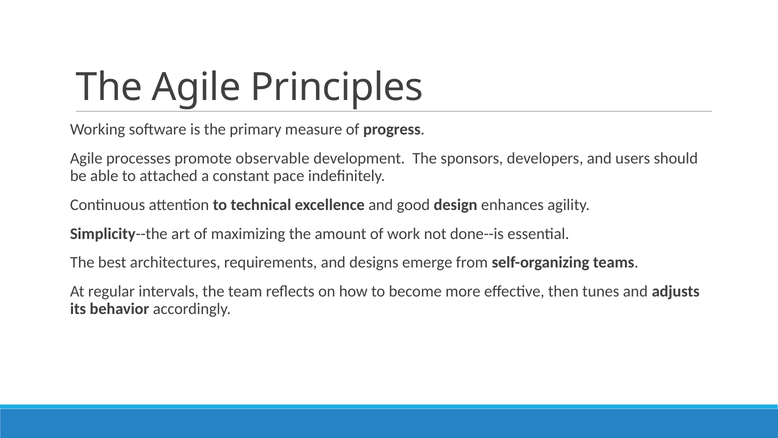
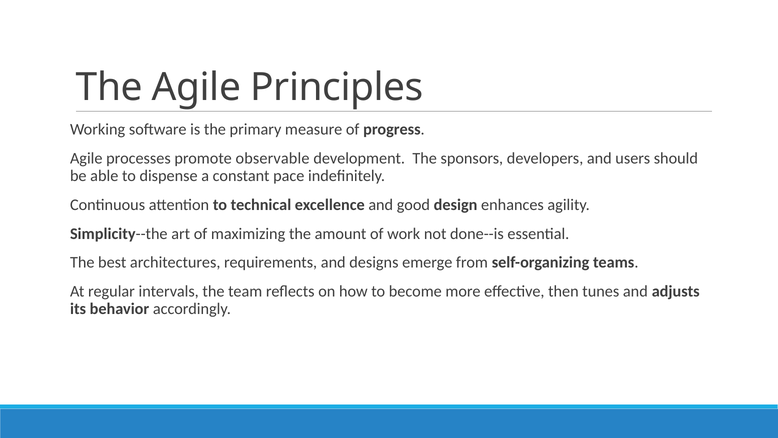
attached: attached -> dispense
